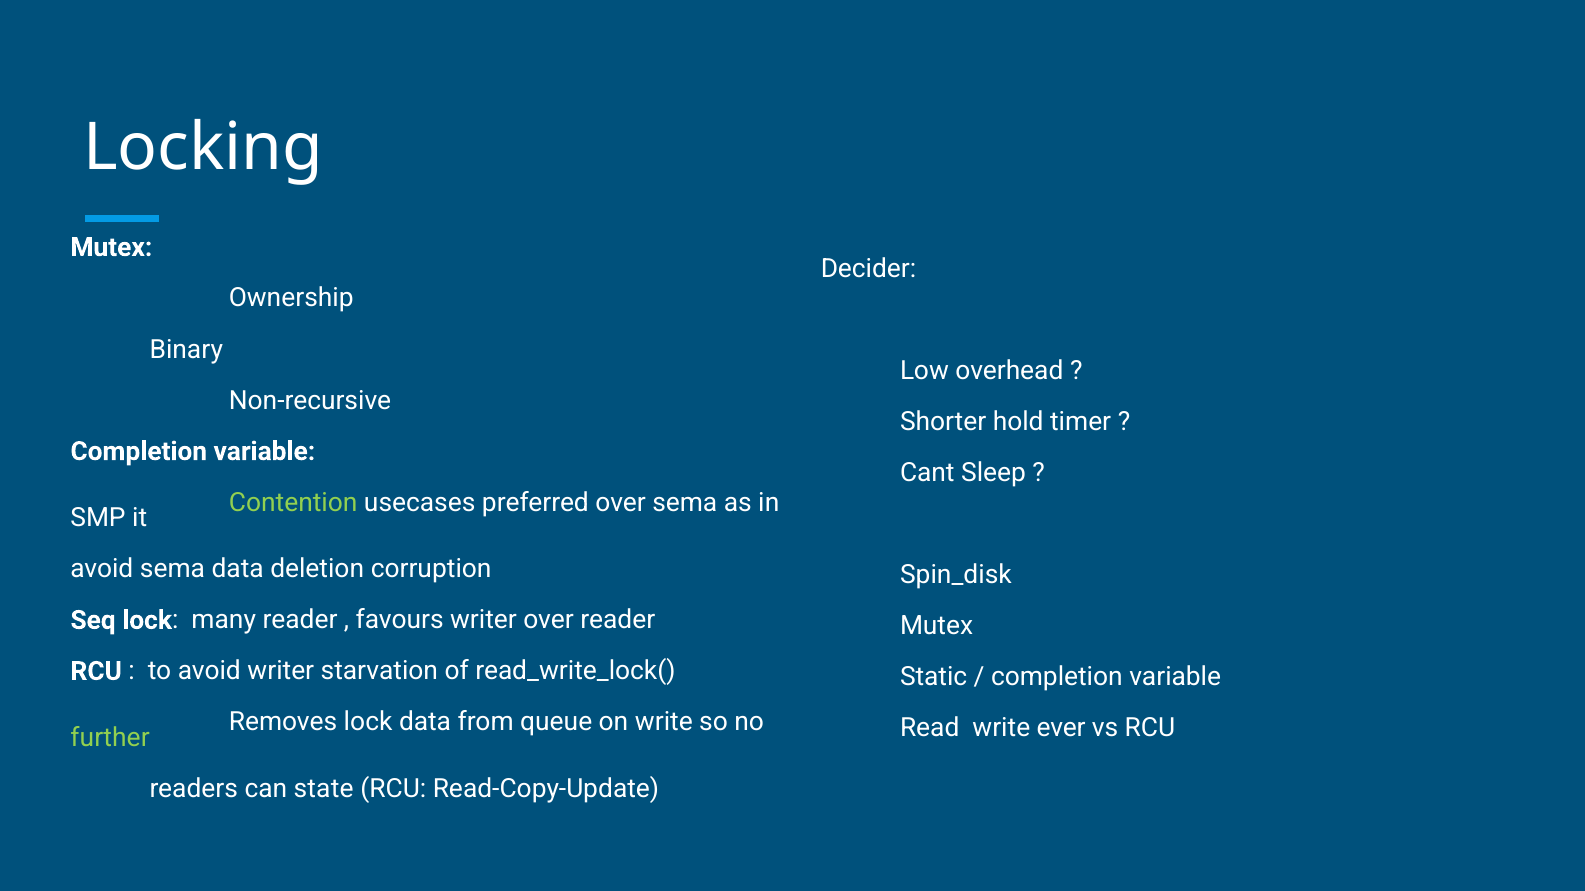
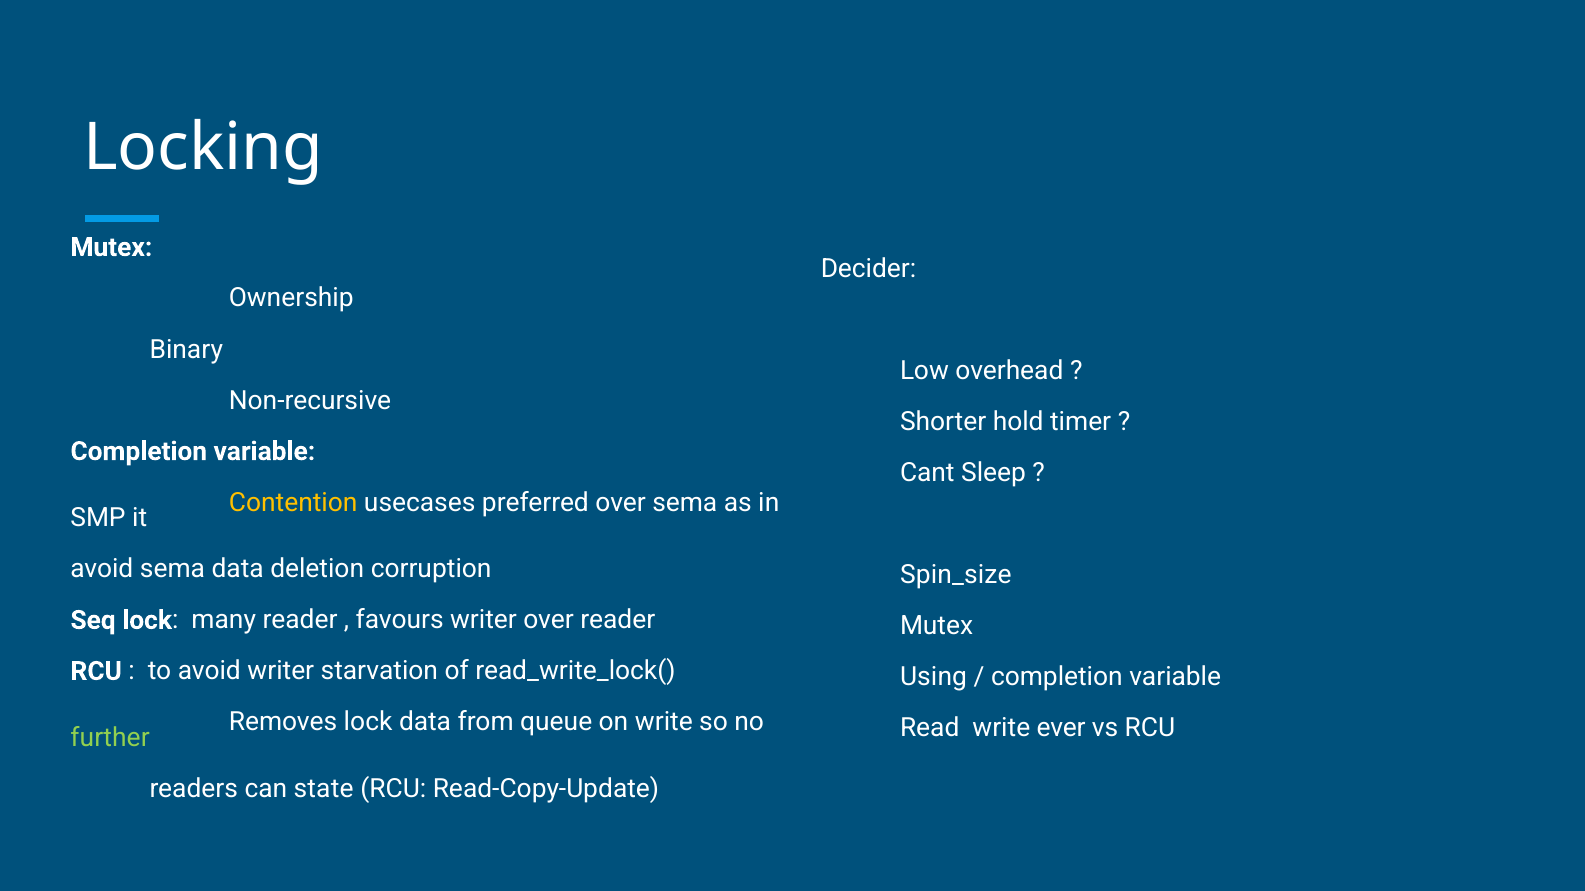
Contention colour: light green -> yellow
Spin_disk: Spin_disk -> Spin_size
Static: Static -> Using
